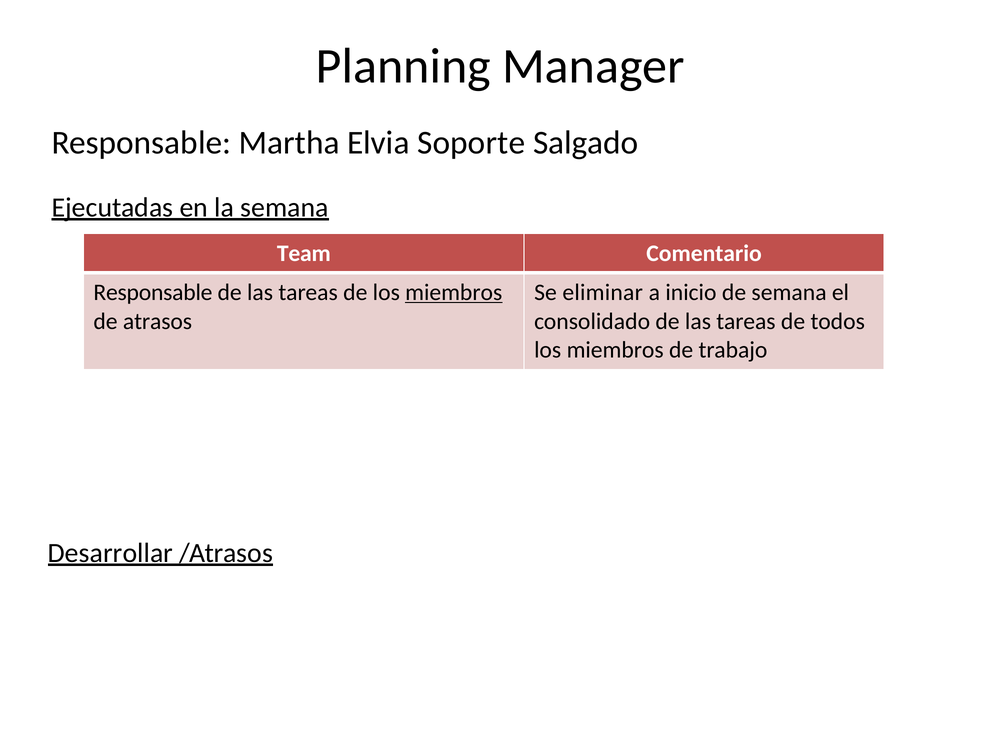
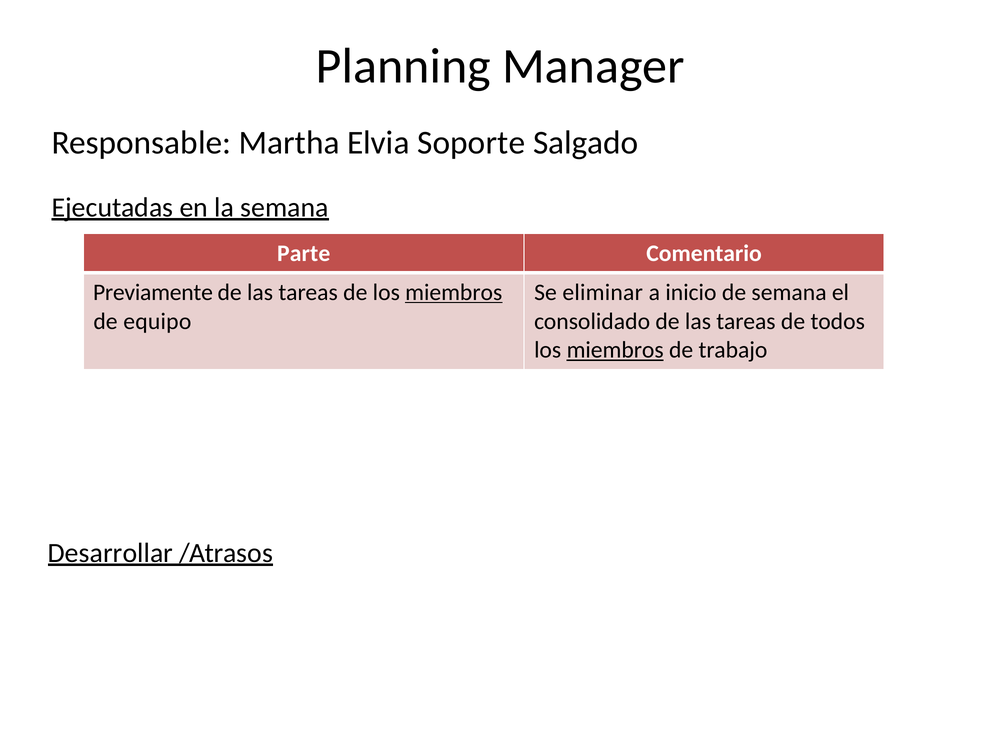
Team: Team -> Parte
Responsable at (153, 292): Responsable -> Previamente
atrasos: atrasos -> equipo
miembros at (615, 350) underline: none -> present
